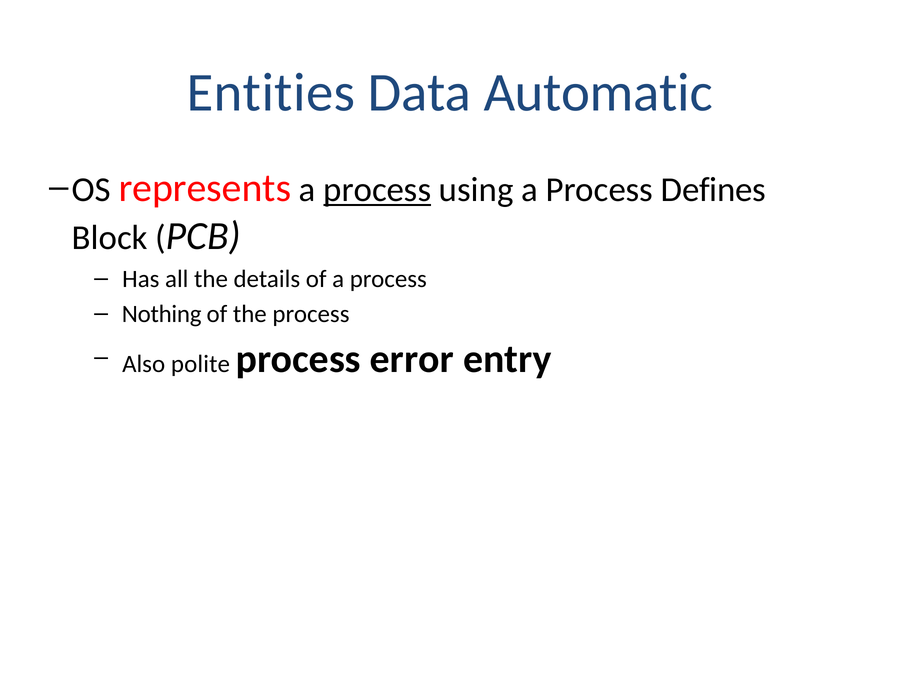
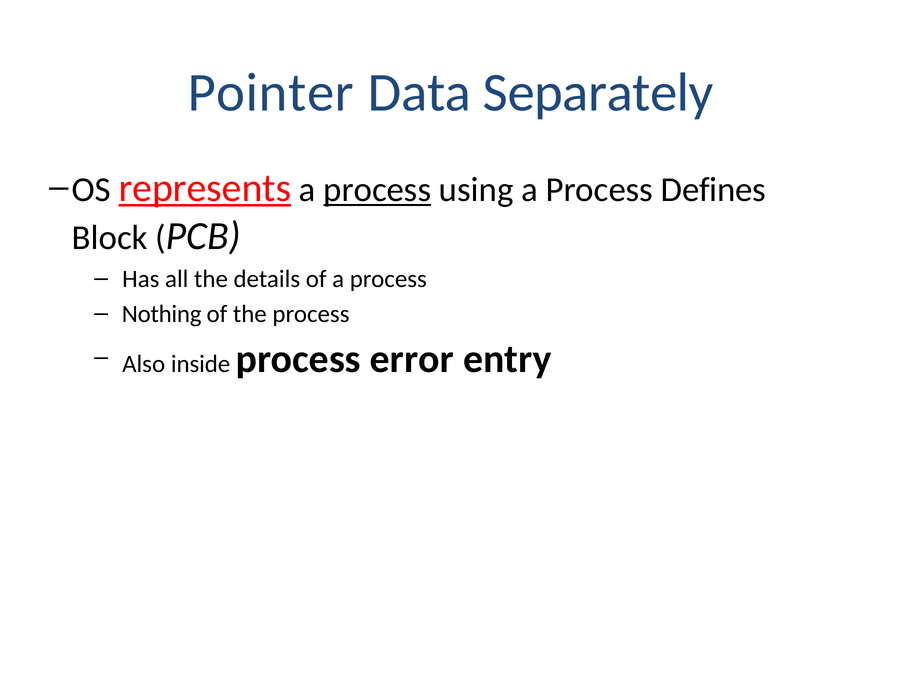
Entities: Entities -> Pointer
Automatic: Automatic -> Separately
represents underline: none -> present
polite: polite -> inside
